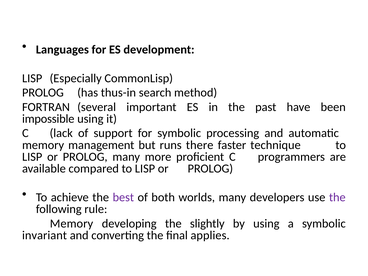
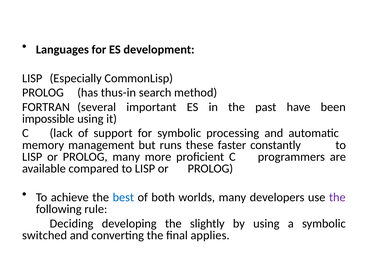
there: there -> these
technique: technique -> constantly
best colour: purple -> blue
Memory at (72, 223): Memory -> Deciding
invariant: invariant -> switched
